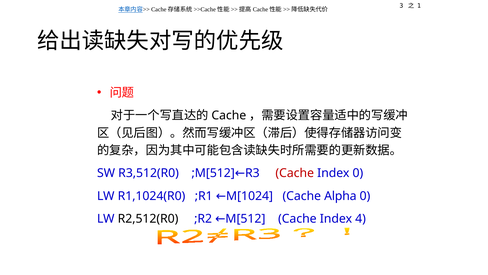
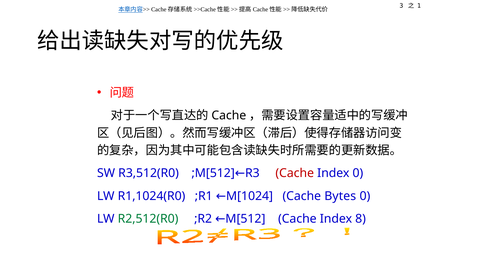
Alpha: Alpha -> Bytes
R2,512(R0 colour: black -> green
4: 4 -> 8
